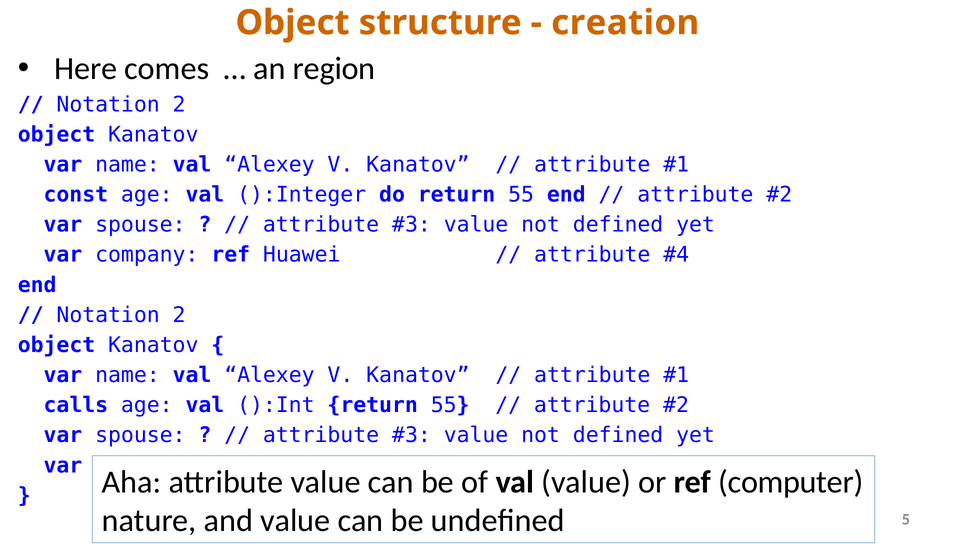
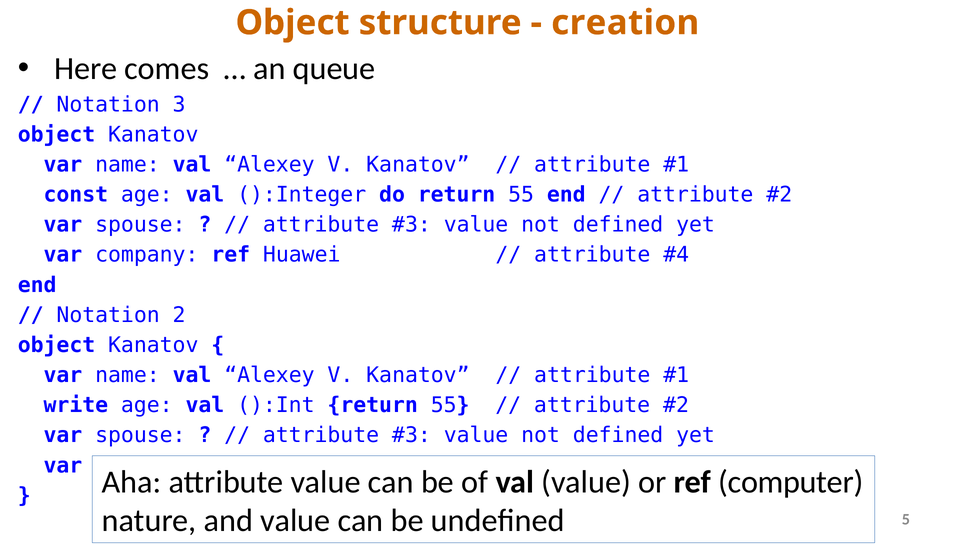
region: region -> queue
2 at (179, 105): 2 -> 3
calls: calls -> write
